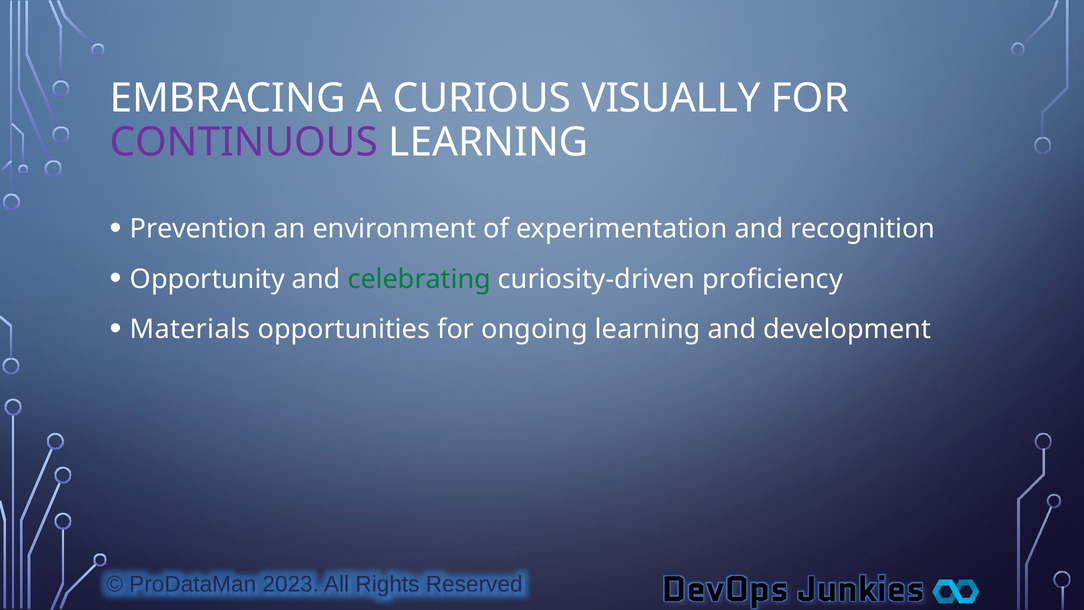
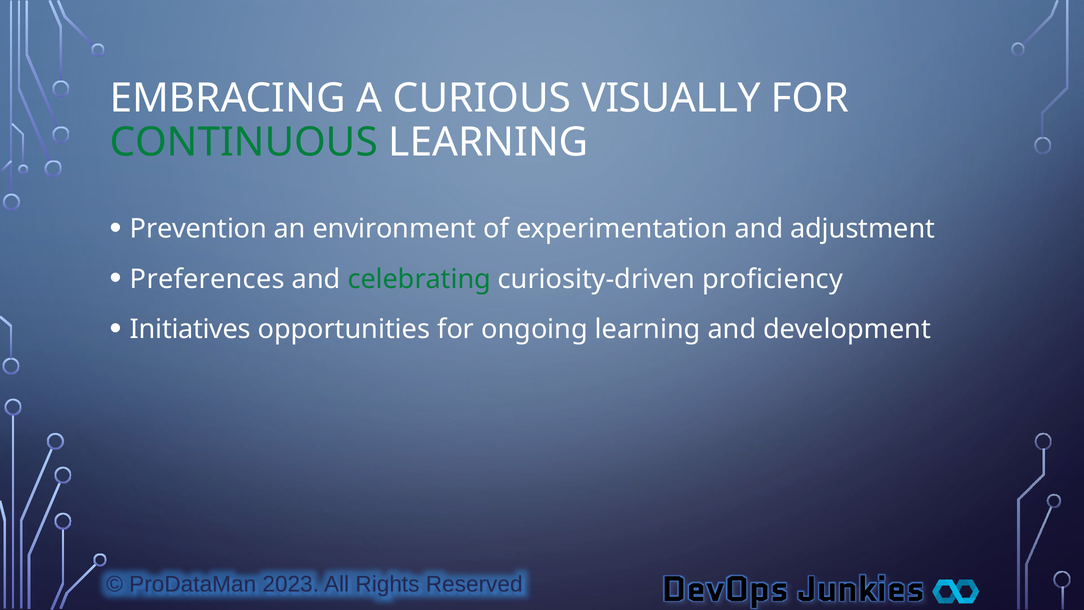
CONTINUOUS colour: purple -> green
recognition: recognition -> adjustment
Opportunity: Opportunity -> Preferences
Materials: Materials -> Initiatives
